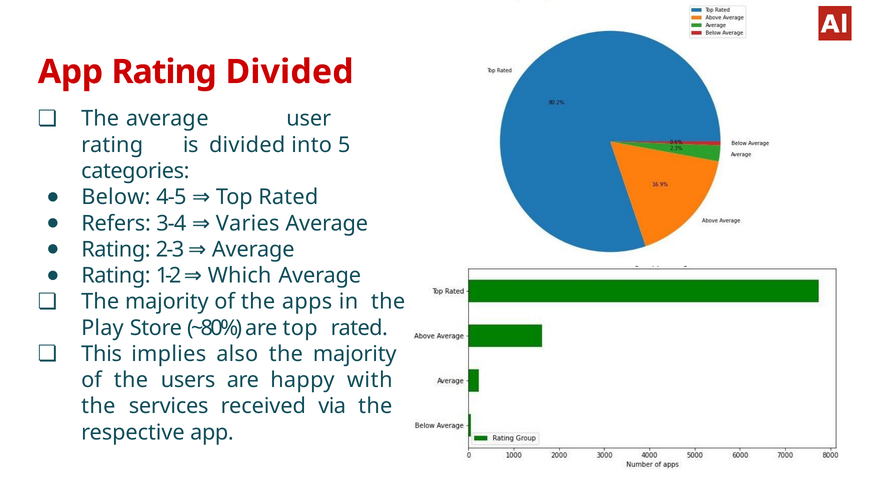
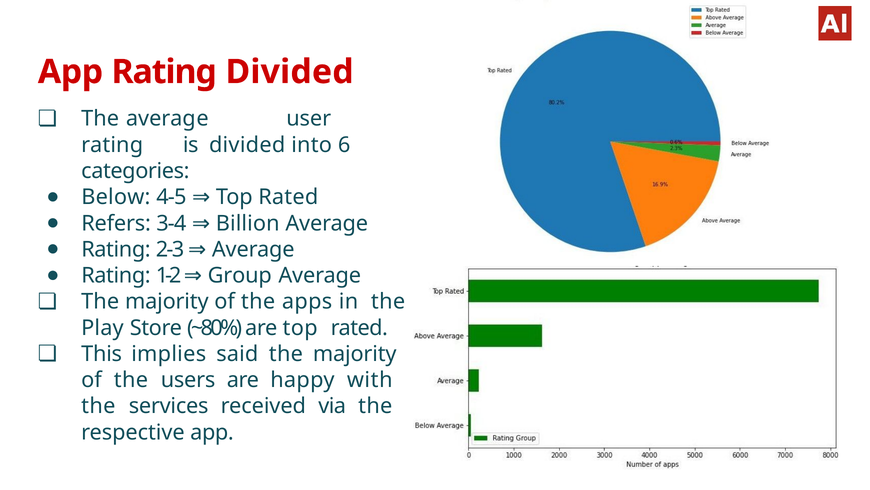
5: 5 -> 6
Varies: Varies -> Billion
Which: Which -> Group
also: also -> said
